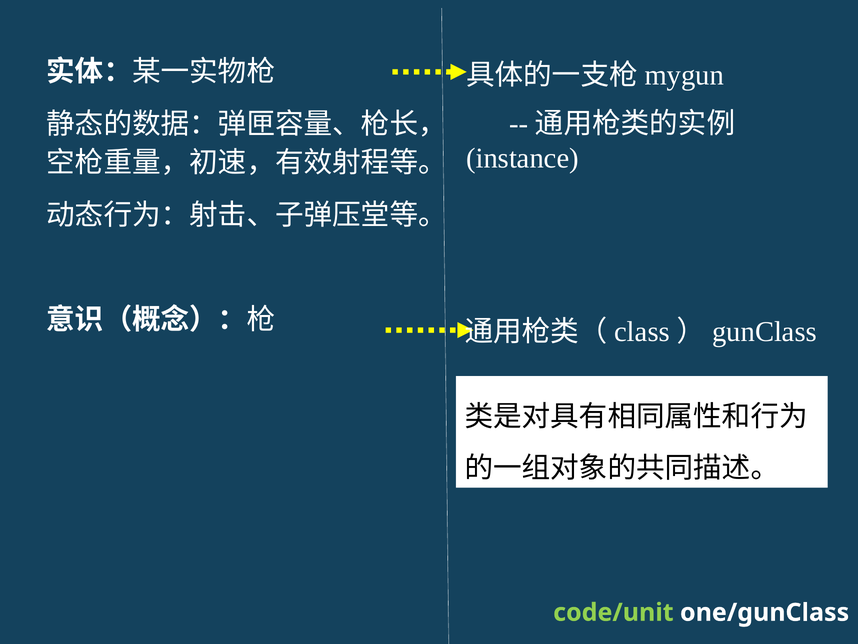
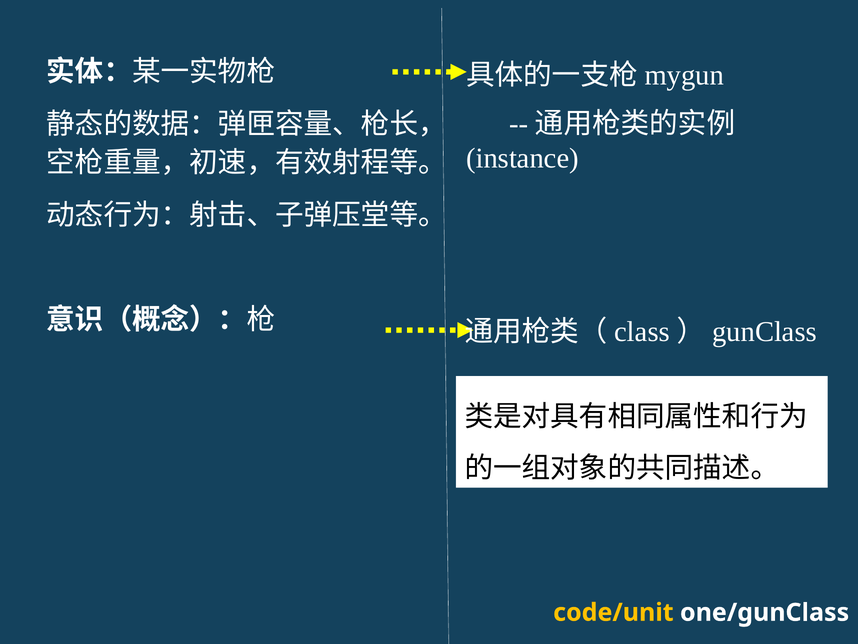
code/unit colour: light green -> yellow
